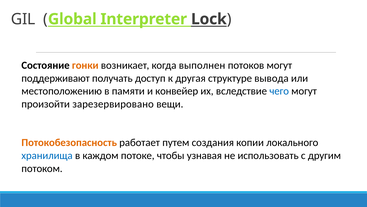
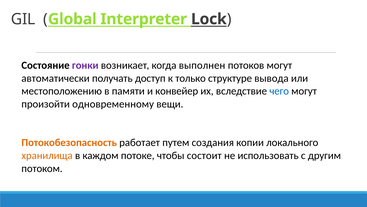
гонки colour: orange -> purple
поддерживают: поддерживают -> автоматически
другая: другая -> только
зарезервировано: зарезервировано -> одновременному
хранилища colour: blue -> orange
узнавая: узнавая -> состоит
